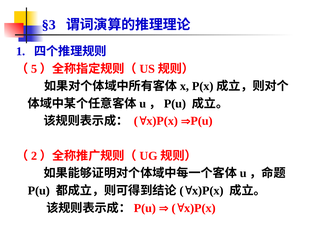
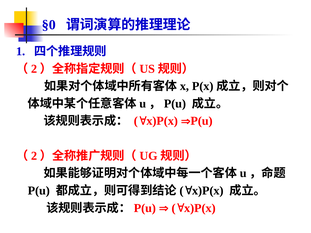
§3: §3 -> §0
5 at (34, 69): 5 -> 2
